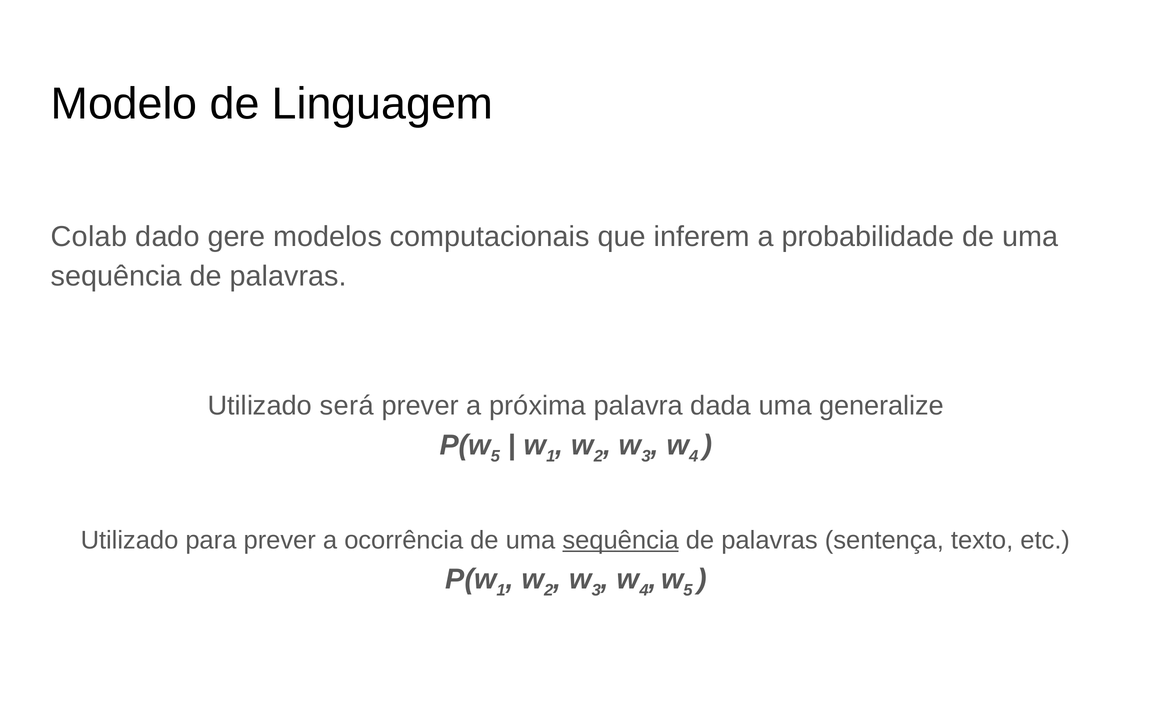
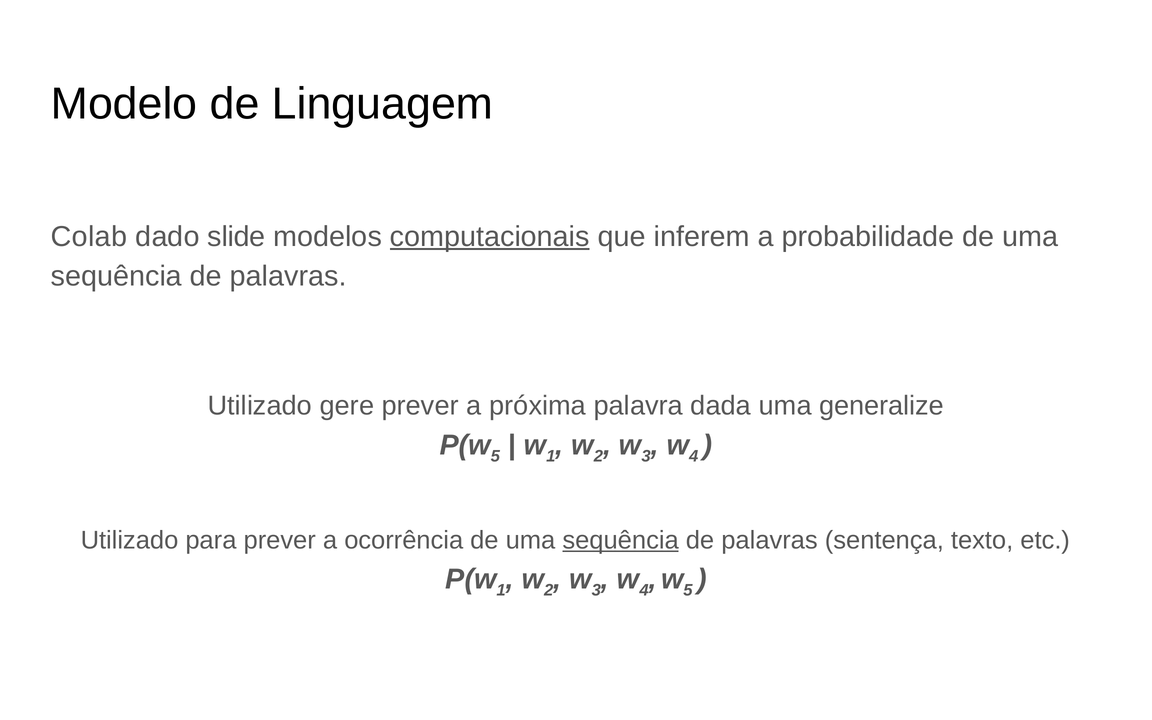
gere: gere -> slide
computacionais underline: none -> present
será: será -> gere
